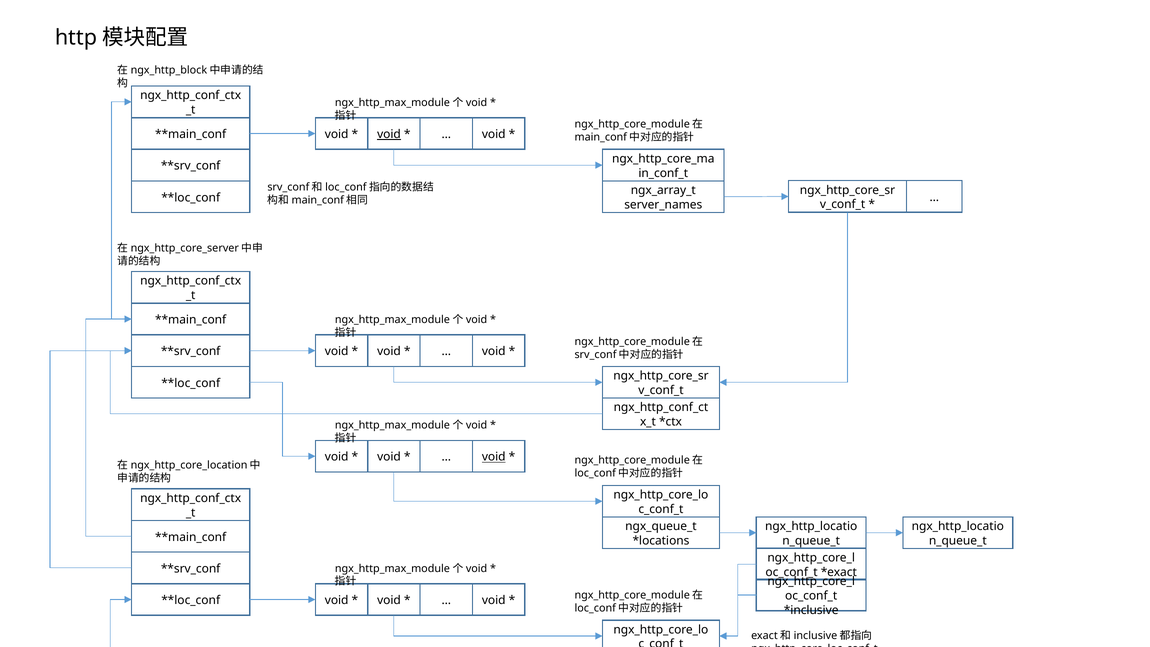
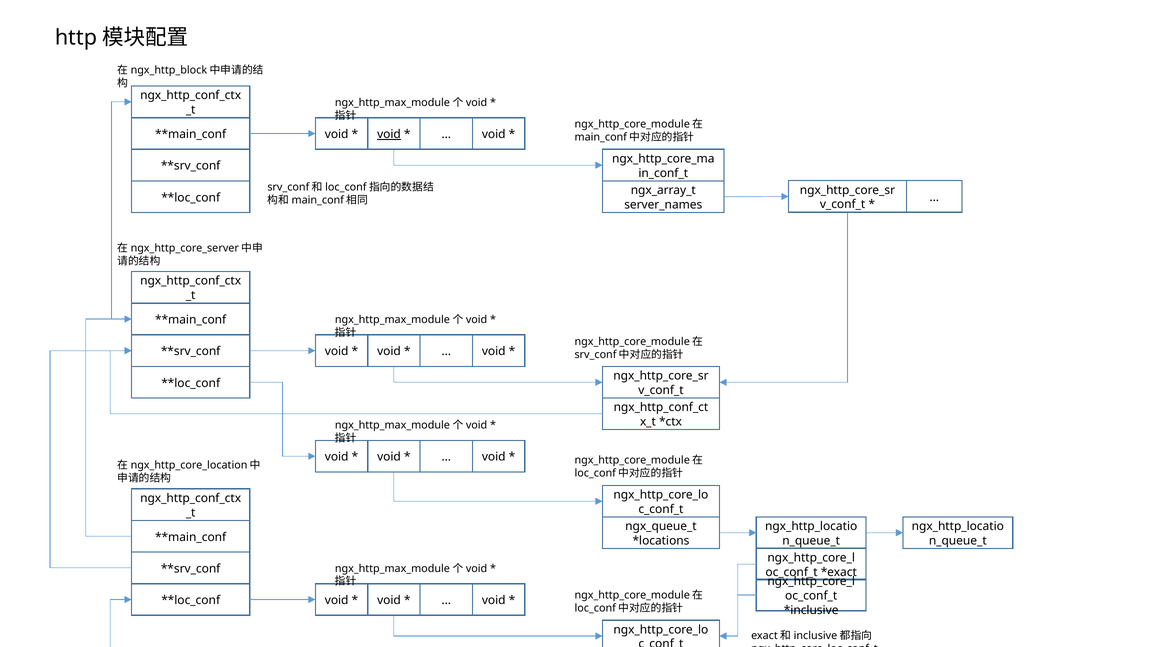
void at (494, 457) underline: present -> none
